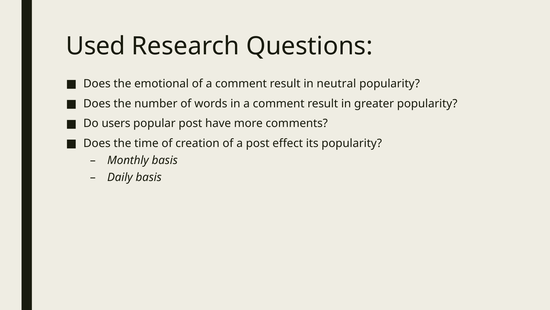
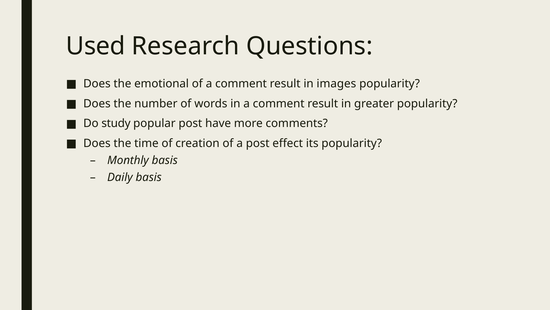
neutral: neutral -> images
users: users -> study
